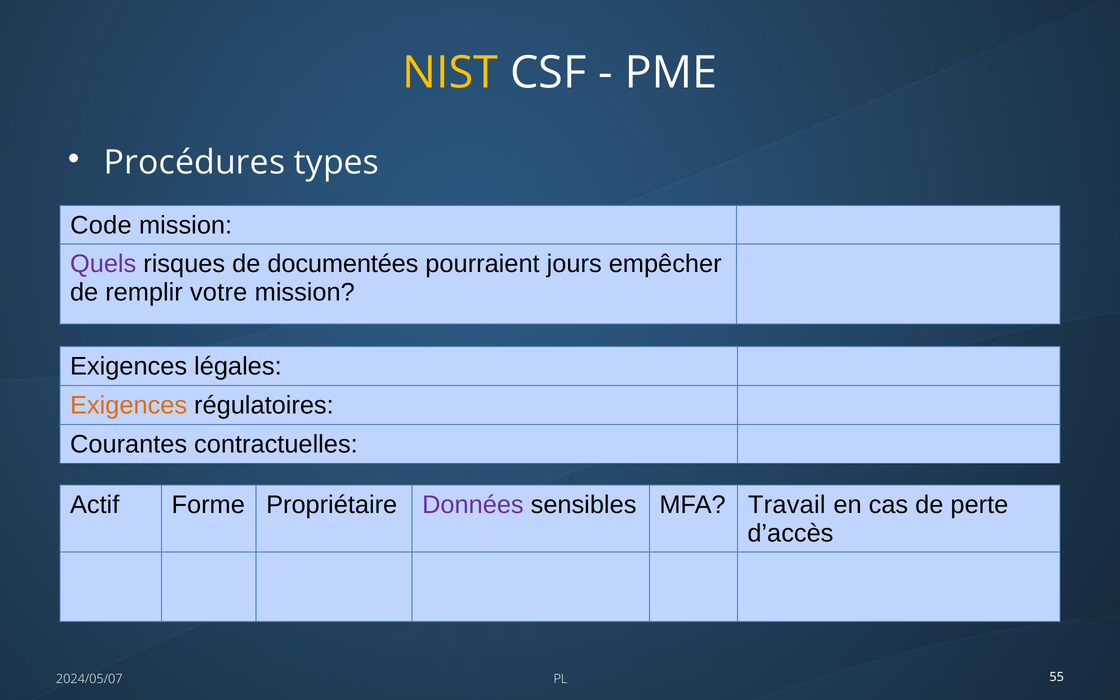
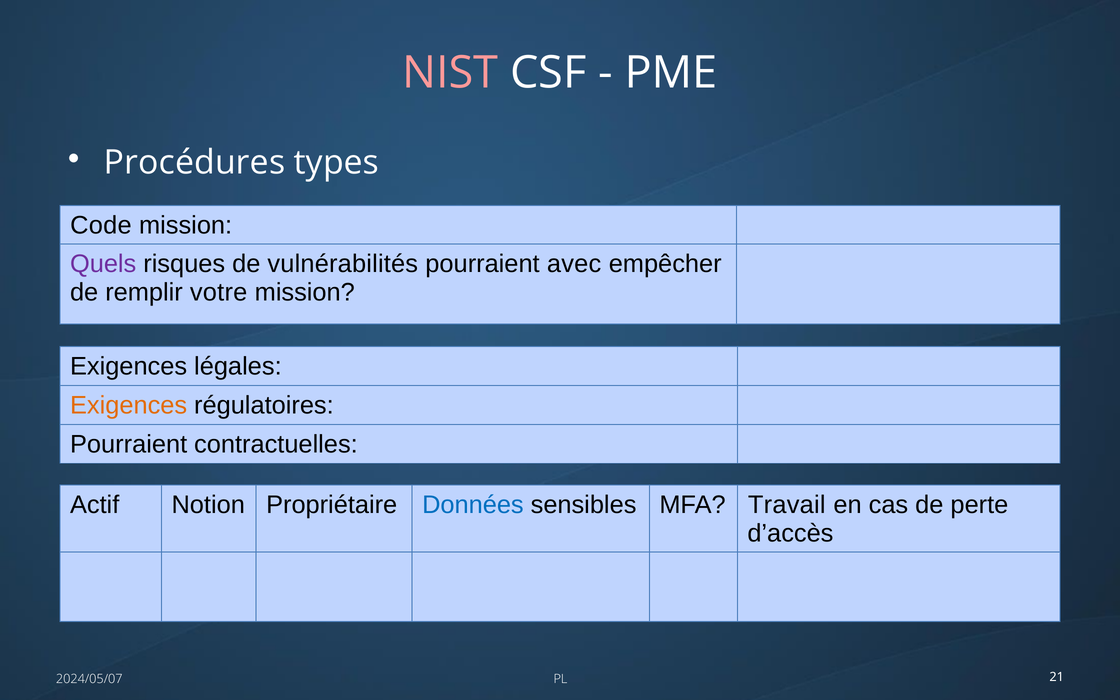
NIST colour: yellow -> pink
documentées: documentées -> vulnérabilités
jours: jours -> avec
Courantes at (129, 444): Courantes -> Pourraient
Forme: Forme -> Notion
Données colour: purple -> blue
55: 55 -> 21
